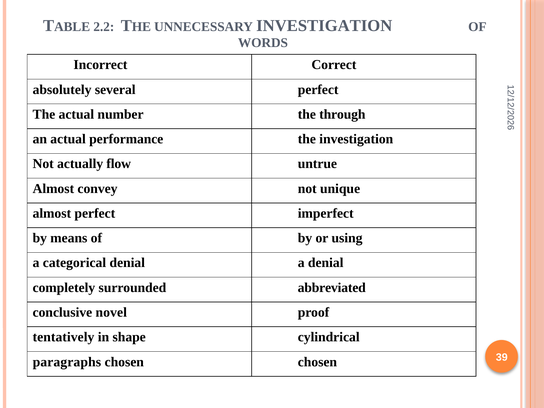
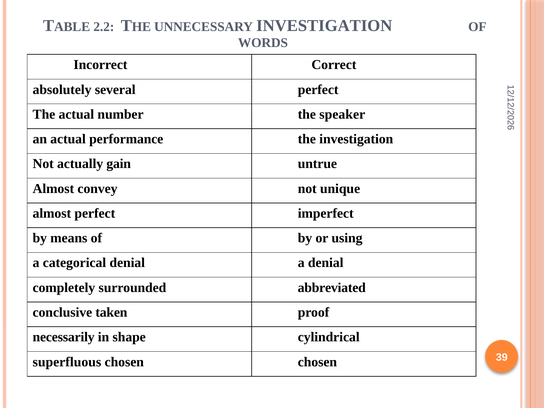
through: through -> speaker
flow: flow -> gain
novel: novel -> taken
tentatively: tentatively -> necessarily
paragraphs: paragraphs -> superfluous
